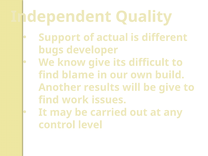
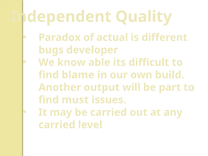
Support: Support -> Paradox
know give: give -> able
results: results -> output
be give: give -> part
work: work -> must
control at (57, 125): control -> carried
